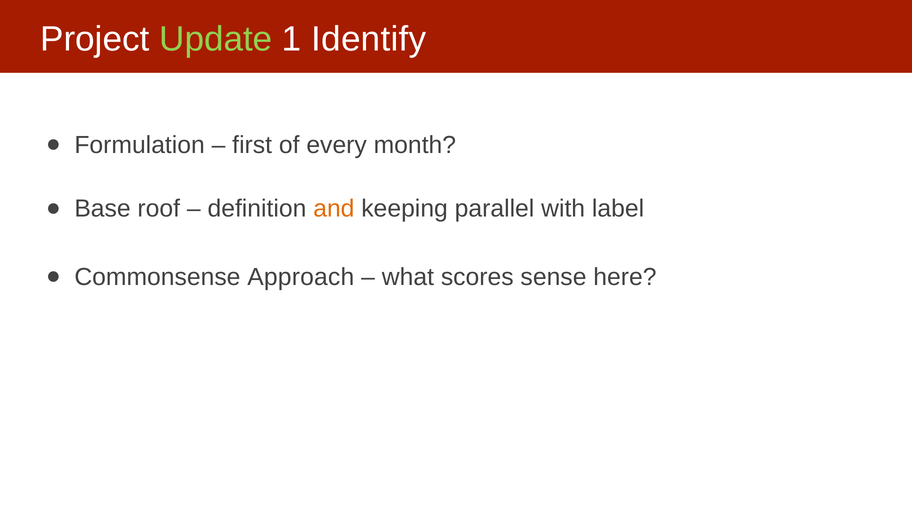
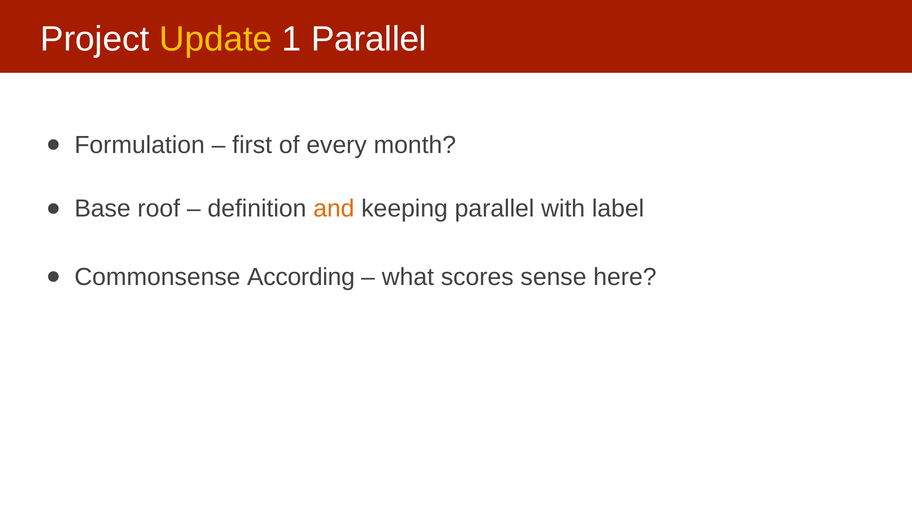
Update colour: light green -> yellow
1 Identify: Identify -> Parallel
Approach: Approach -> According
